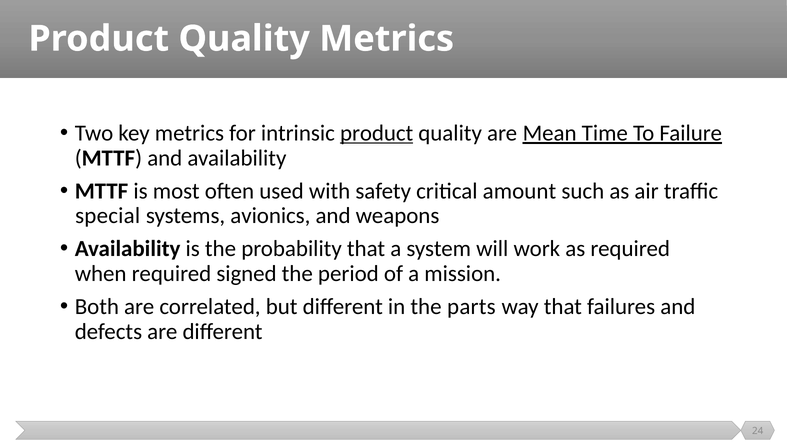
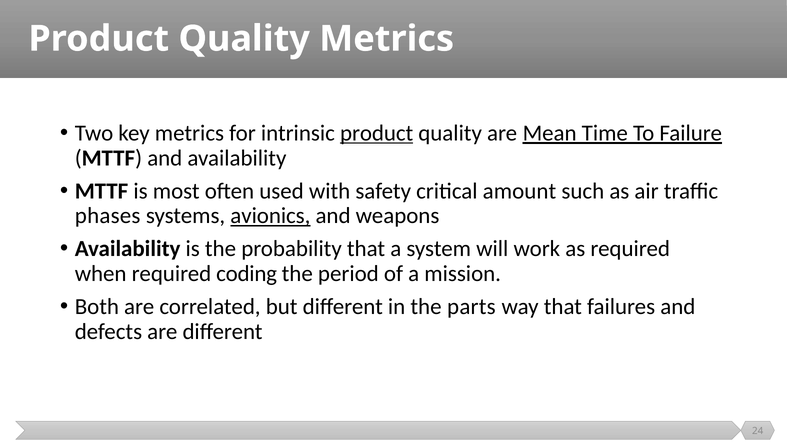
special: special -> phases
avionics underline: none -> present
signed: signed -> coding
